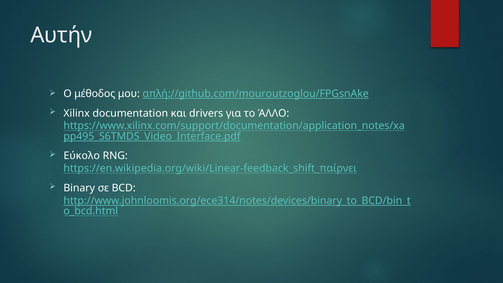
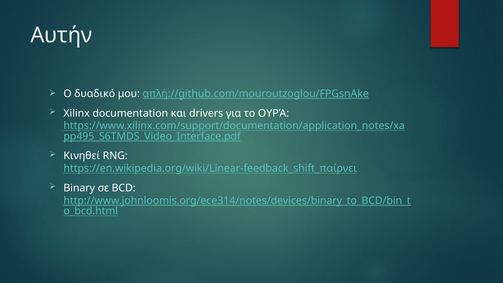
μέθοδος: μέθοδος -> δυαδικό
ΆΛΛΟ: ΆΛΛΟ -> ΟΥΡΆ
Εύκολο: Εύκολο -> Κινηθεί
